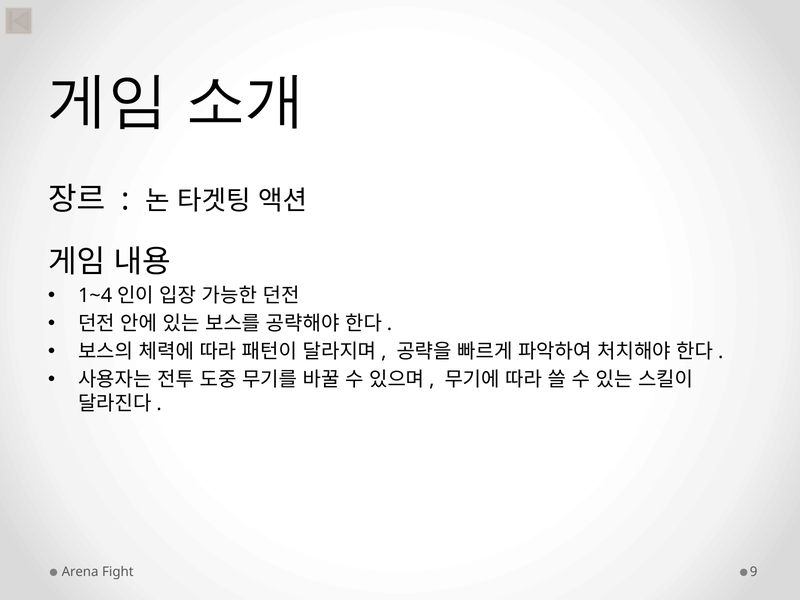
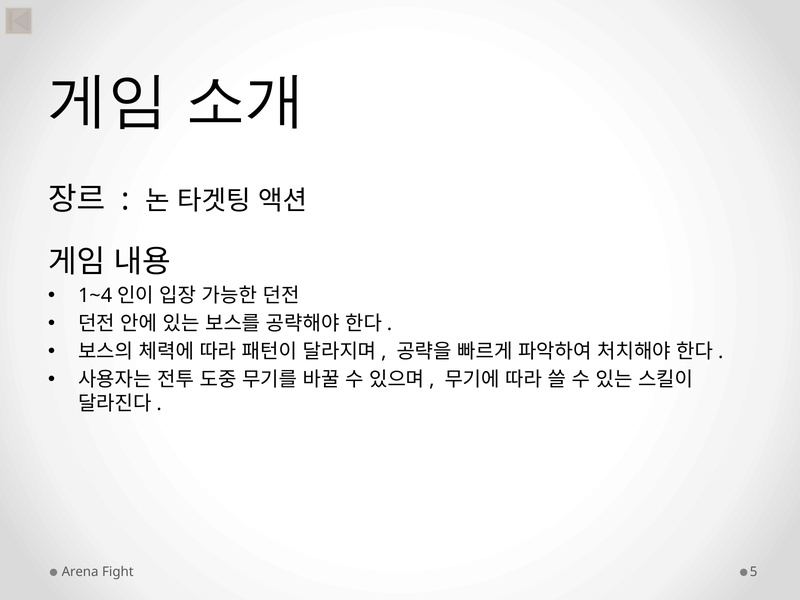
9: 9 -> 5
